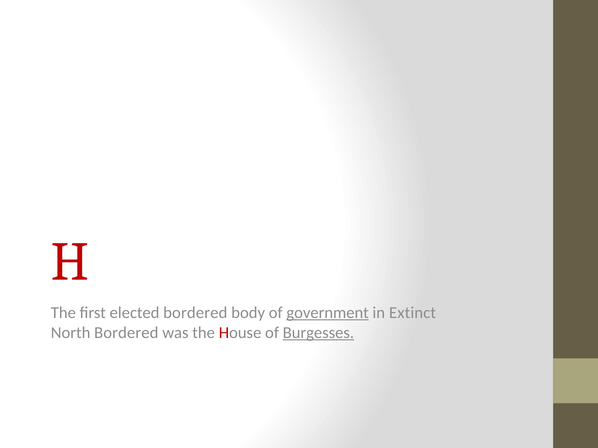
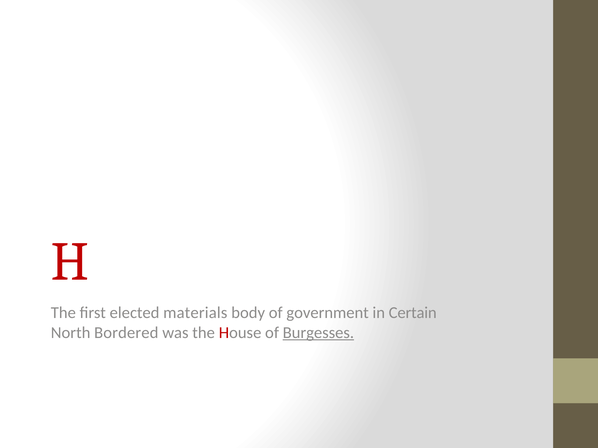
elected bordered: bordered -> materials
government underline: present -> none
Extinct: Extinct -> Certain
